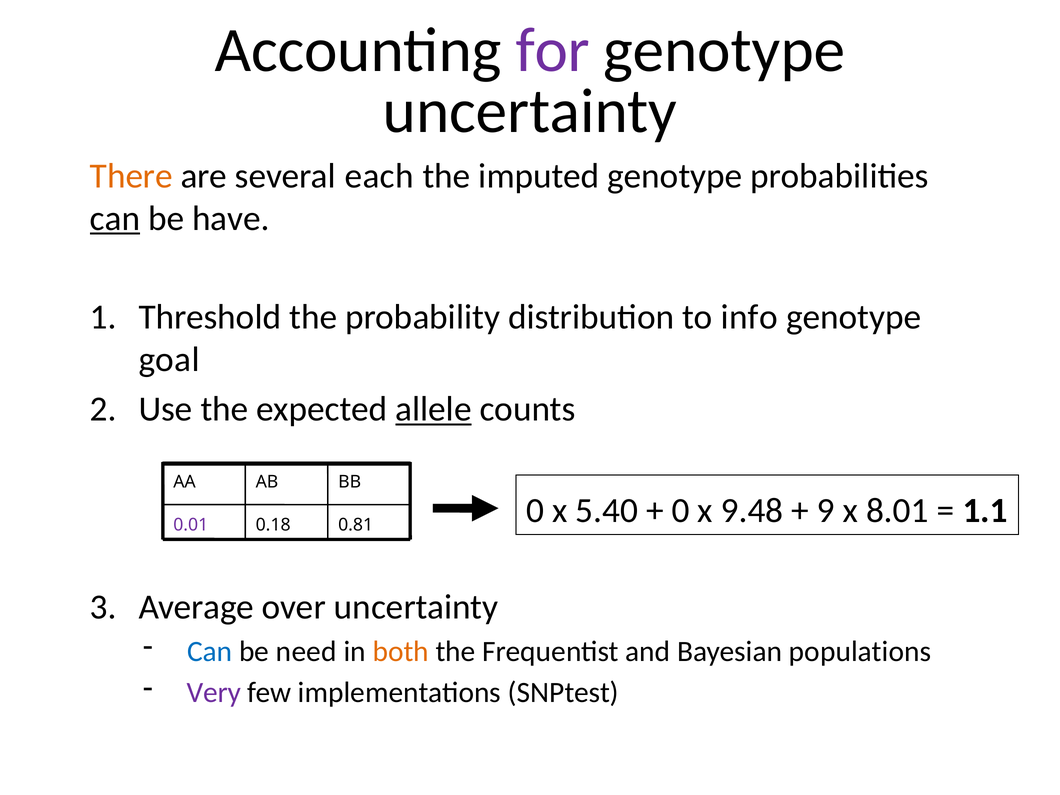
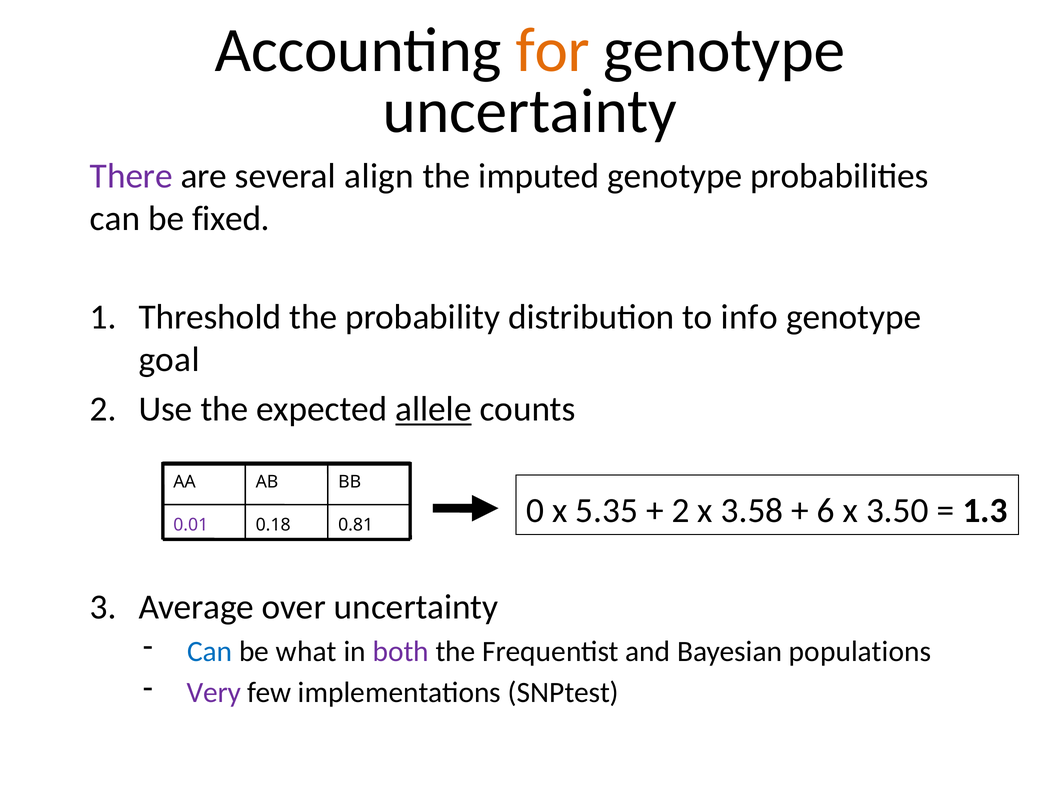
for colour: purple -> orange
There colour: orange -> purple
each: each -> align
can at (115, 218) underline: present -> none
have: have -> fixed
5.40: 5.40 -> 5.35
0 at (681, 510): 0 -> 2
9.48: 9.48 -> 3.58
9: 9 -> 6
8.01: 8.01 -> 3.50
1.1: 1.1 -> 1.3
need: need -> what
both colour: orange -> purple
